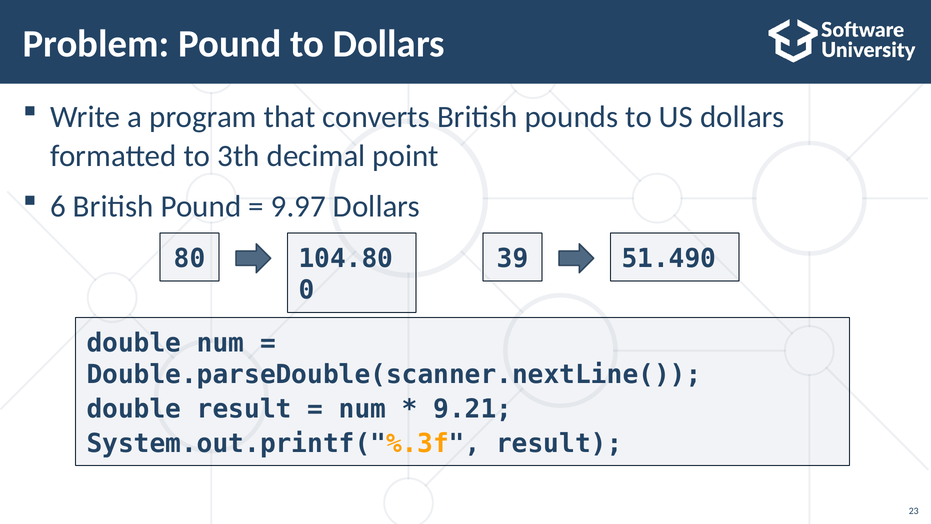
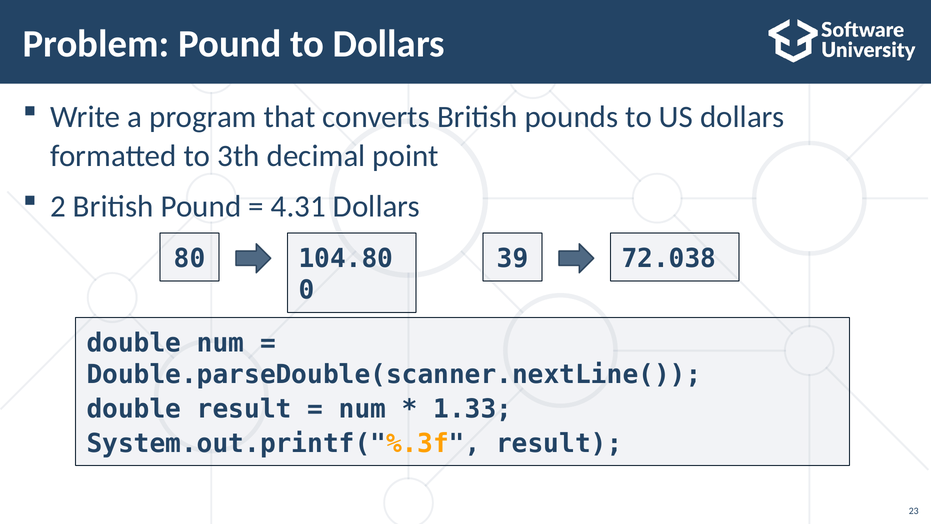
6: 6 -> 2
9.97: 9.97 -> 4.31
51.490: 51.490 -> 72.038
9.21: 9.21 -> 1.33
